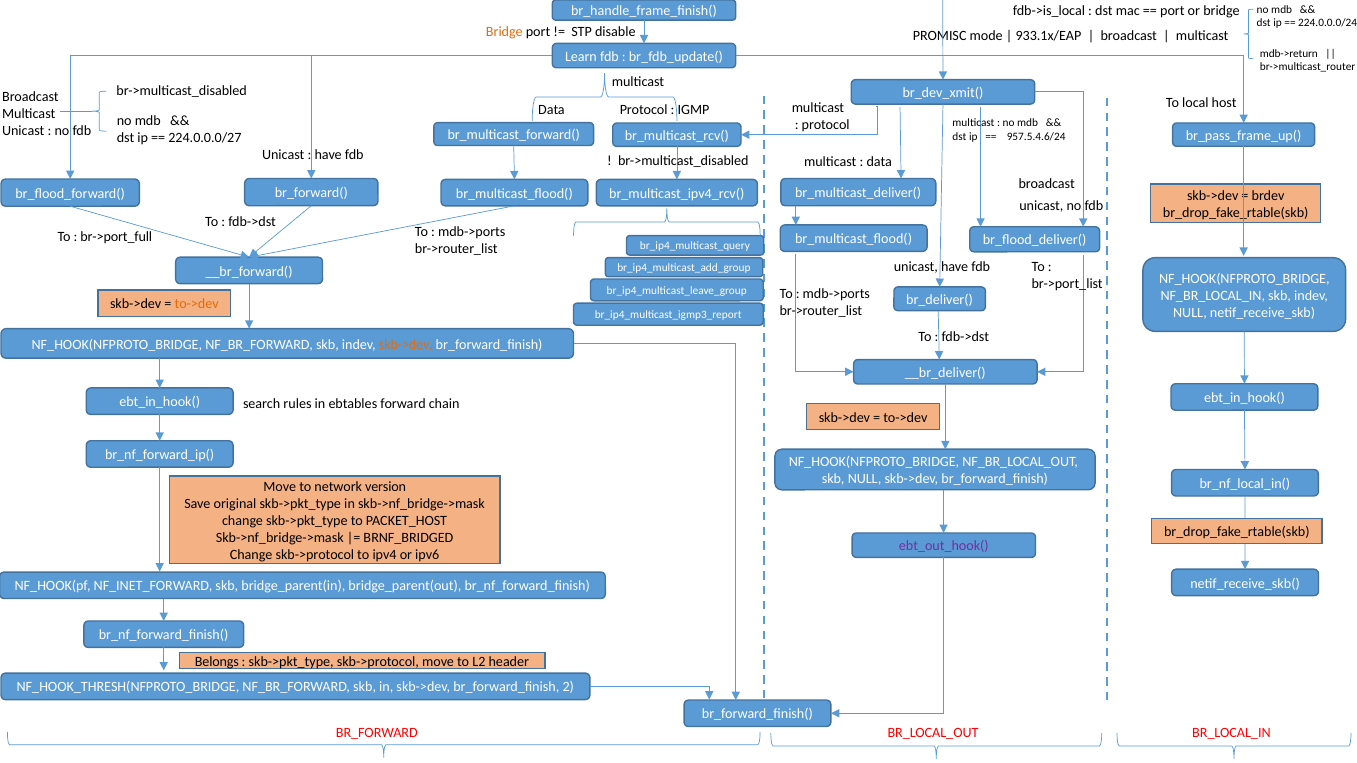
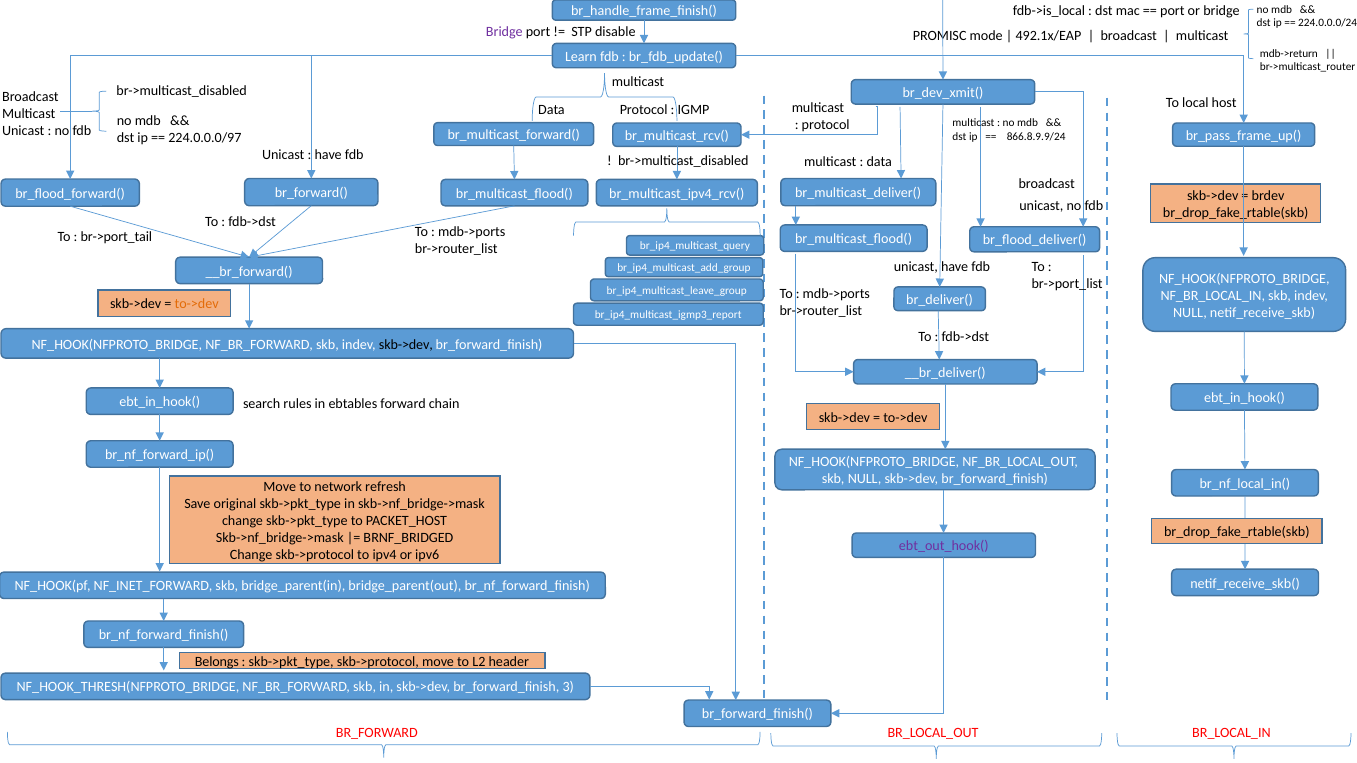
Bridge at (504, 31) colour: orange -> purple
933.1x/EAP: 933.1x/EAP -> 492.1x/EAP
957.5.4.6/24: 957.5.4.6/24 -> 866.8.9.9/24
224.0.0.0/27: 224.0.0.0/27 -> 224.0.0.0/97
br->port_full: br->port_full -> br->port_tail
skb->dev at (406, 345) colour: orange -> black
version: version -> refresh
2: 2 -> 3
